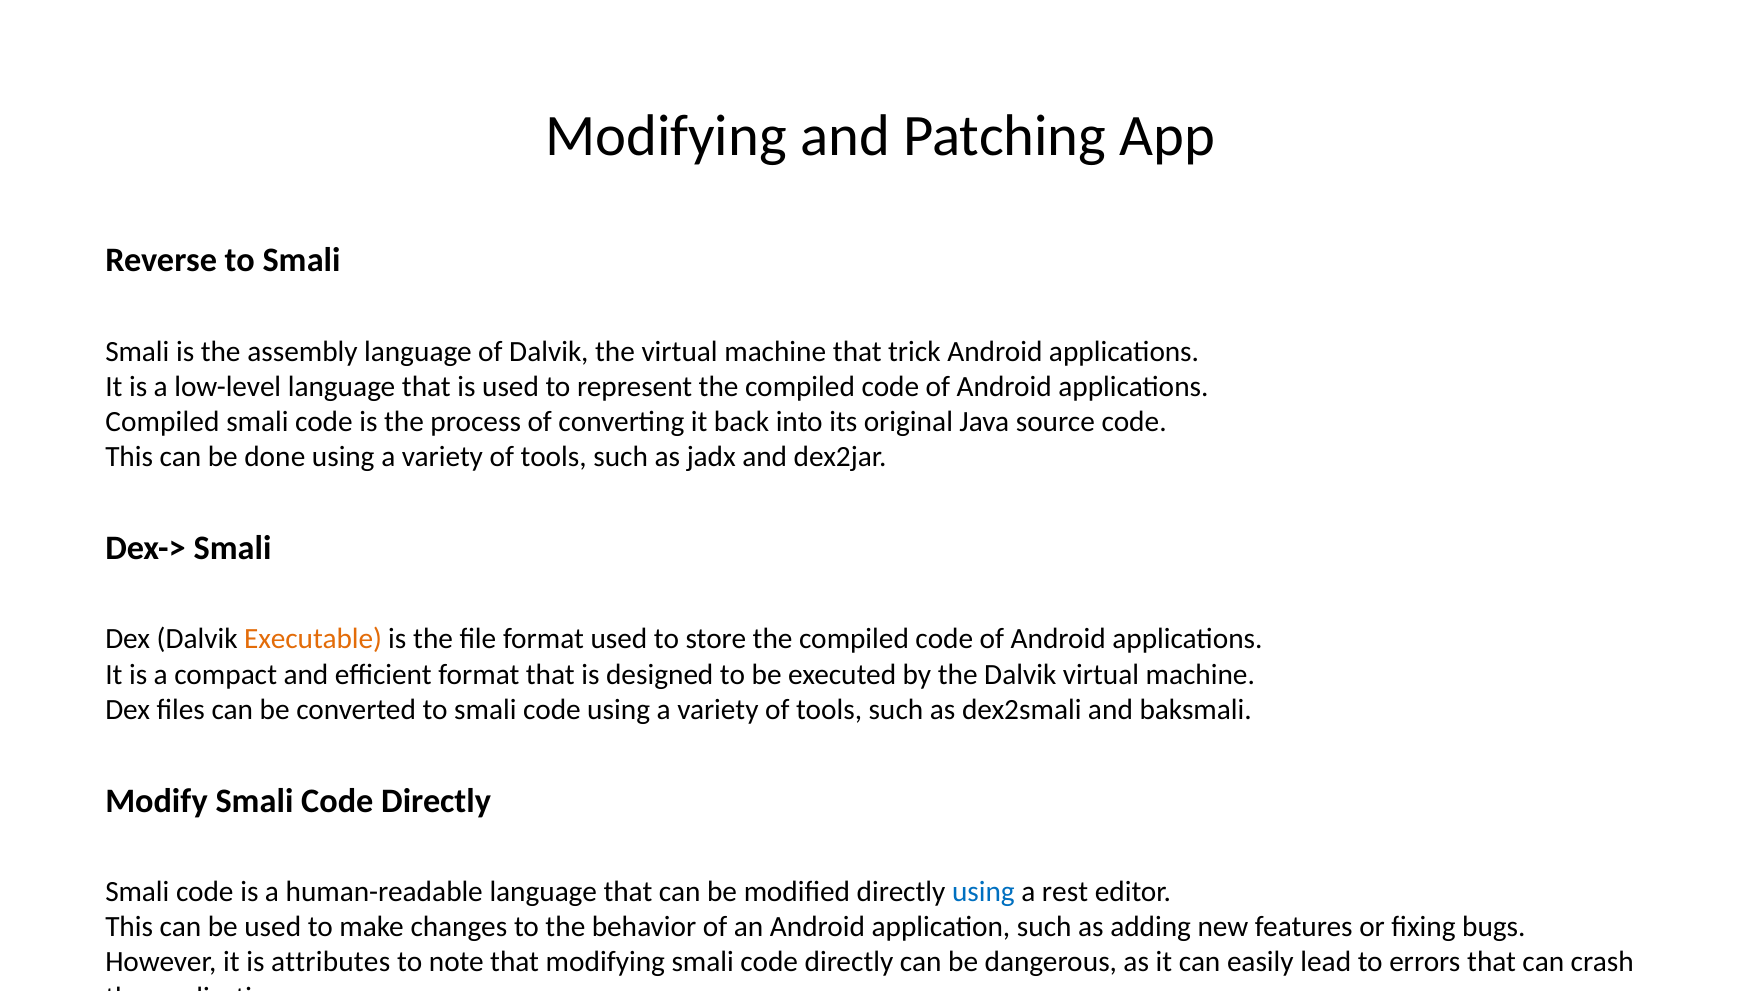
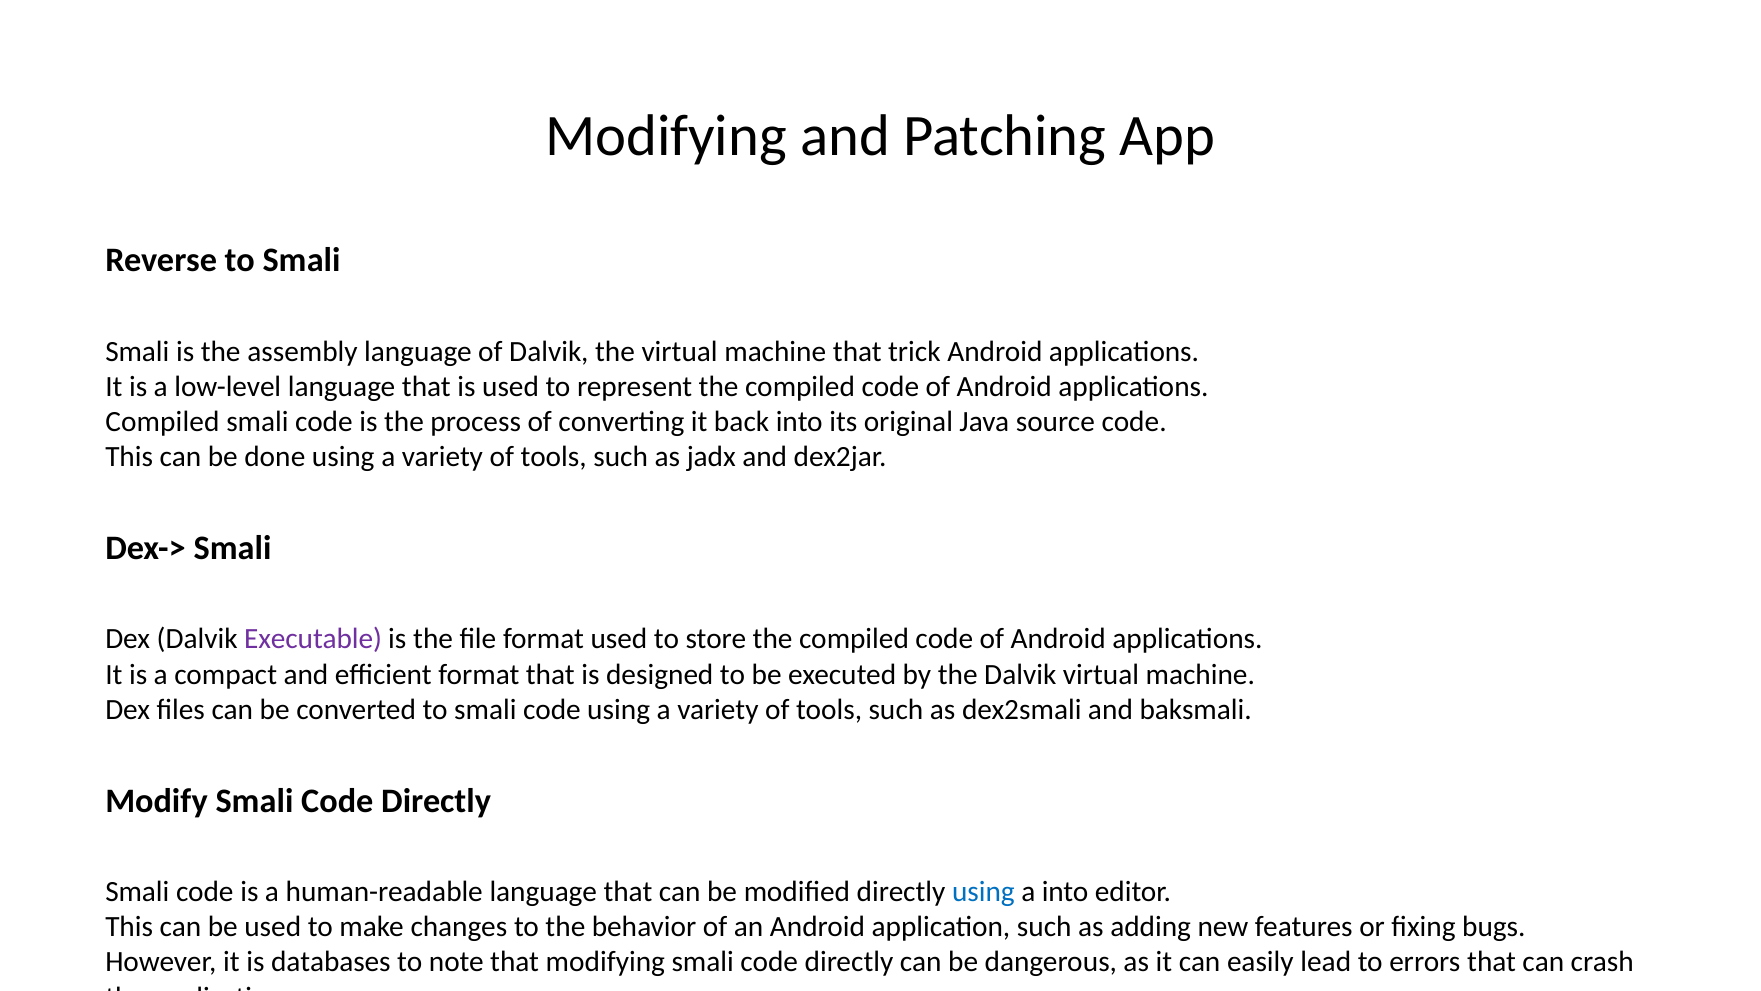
Executable colour: orange -> purple
a rest: rest -> into
attributes: attributes -> databases
